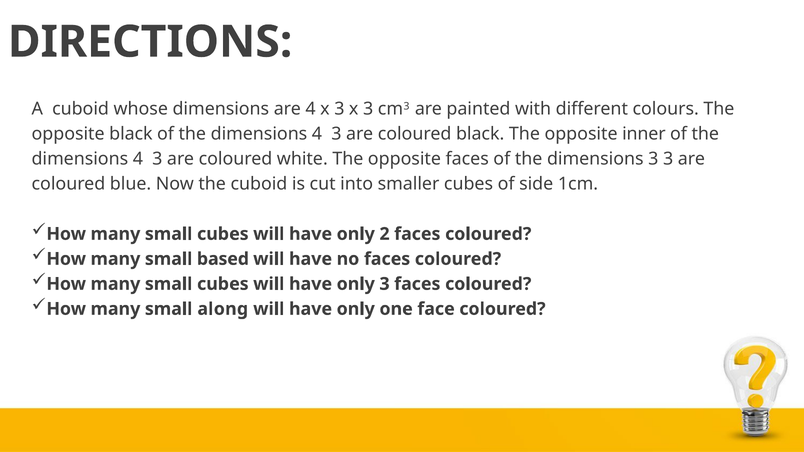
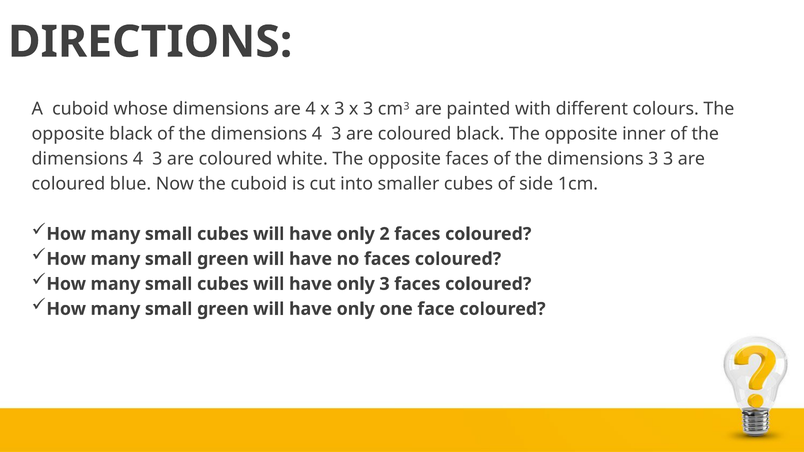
based at (223, 259): based -> green
along at (223, 309): along -> green
